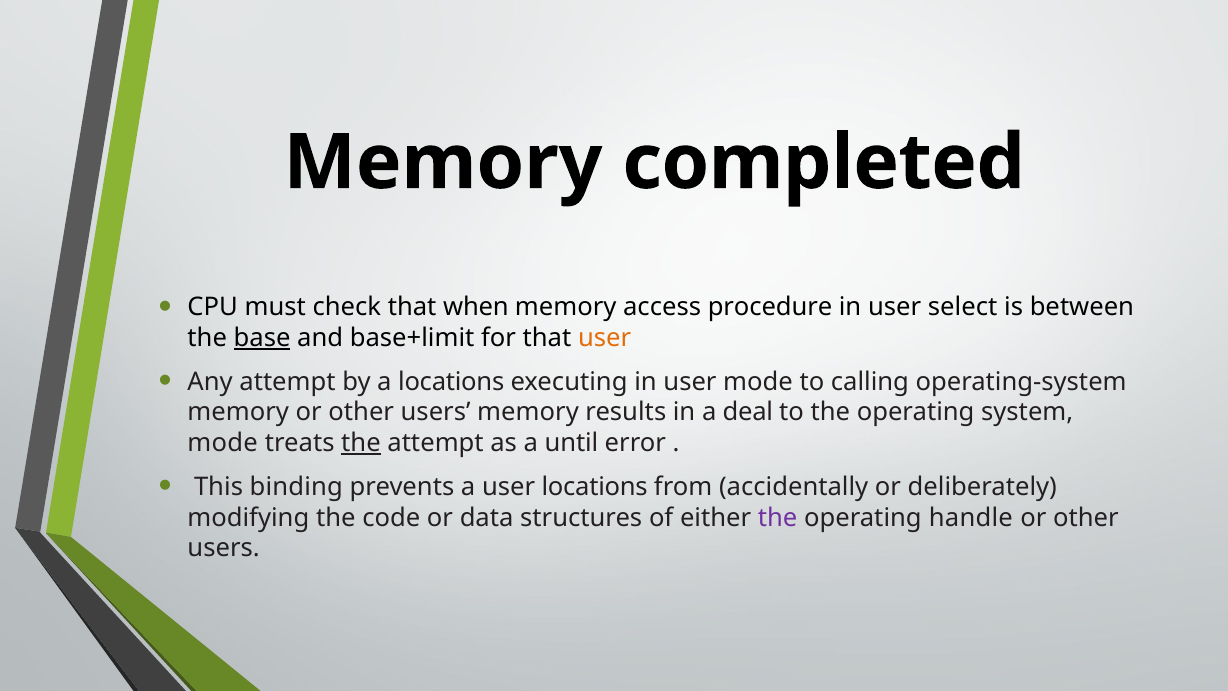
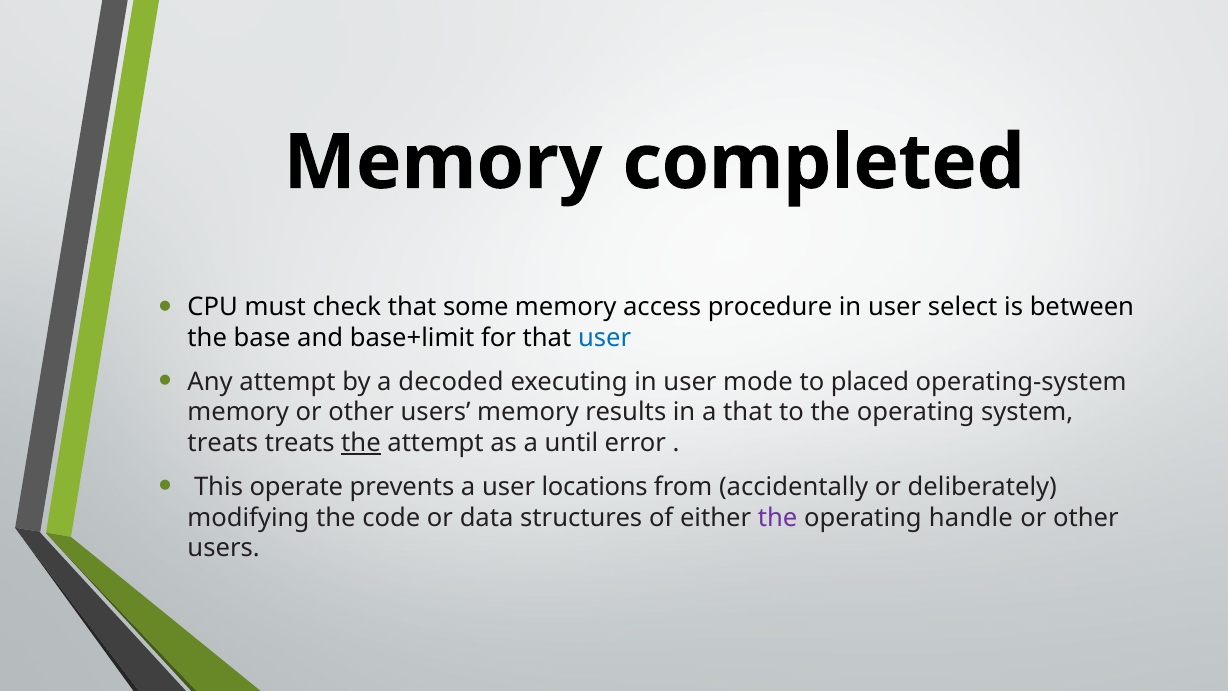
when: when -> some
base underline: present -> none
user at (605, 338) colour: orange -> blue
a locations: locations -> decoded
calling: calling -> placed
a deal: deal -> that
mode at (223, 443): mode -> treats
binding: binding -> operate
